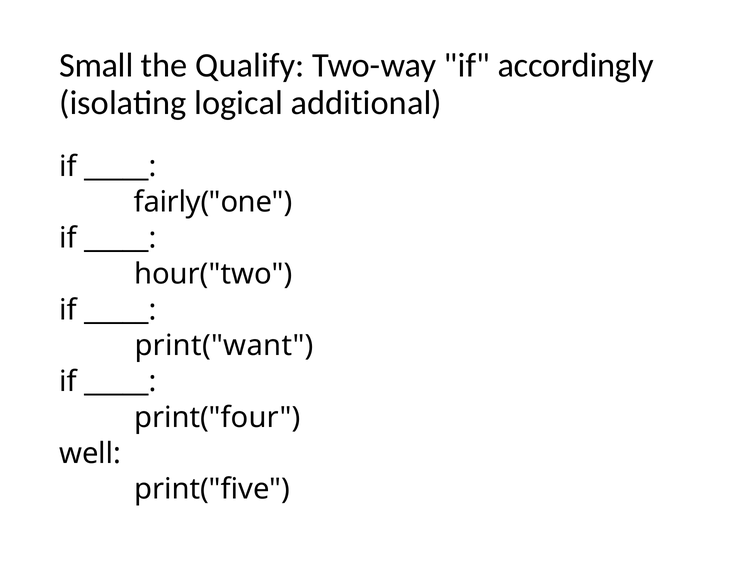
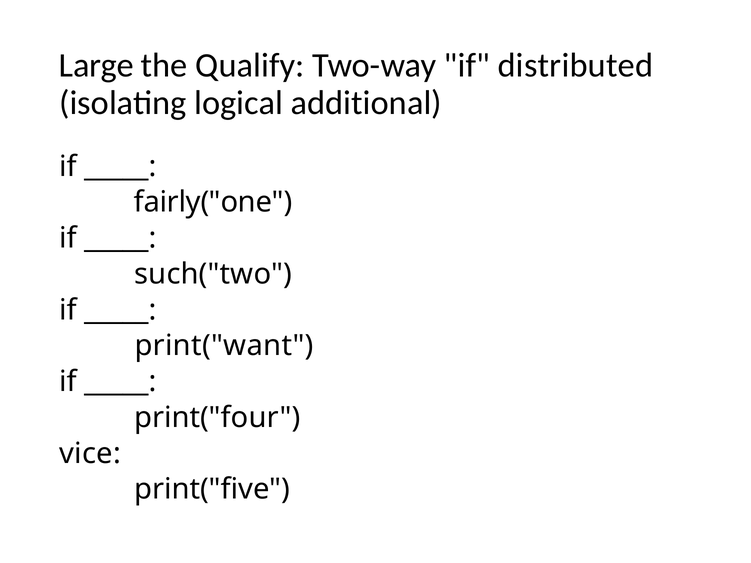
Small: Small -> Large
accordingly: accordingly -> distributed
hour("two: hour("two -> such("two
well: well -> vice
